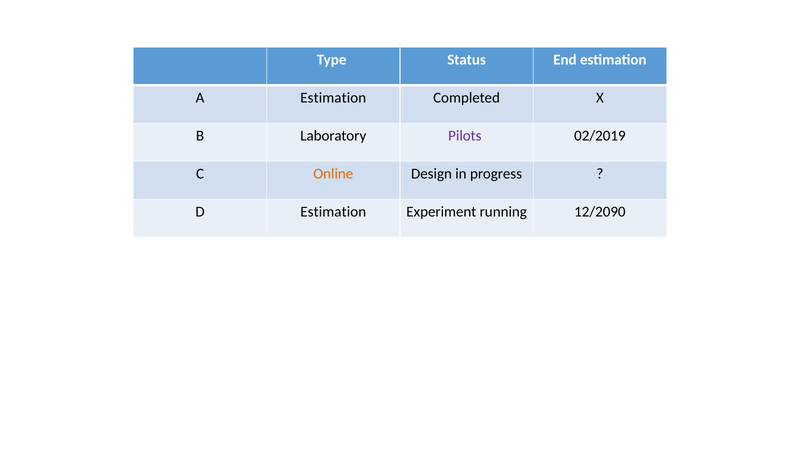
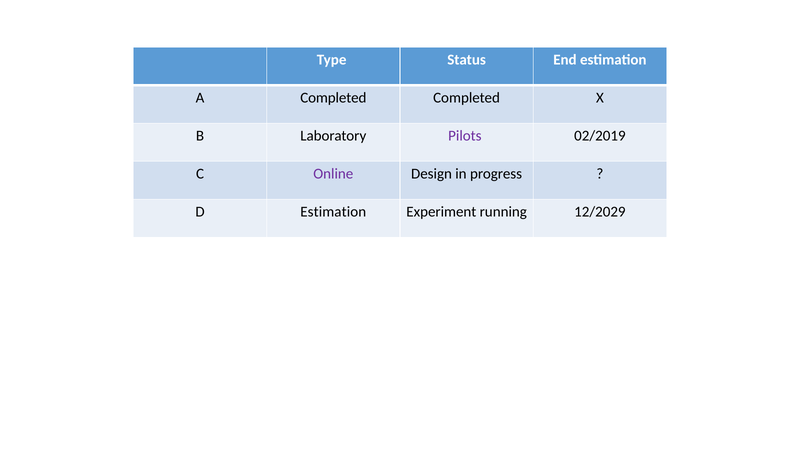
A Estimation: Estimation -> Completed
Online colour: orange -> purple
12/2090: 12/2090 -> 12/2029
